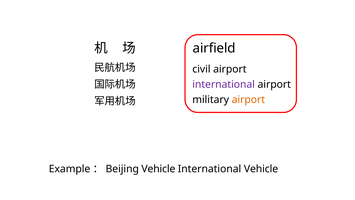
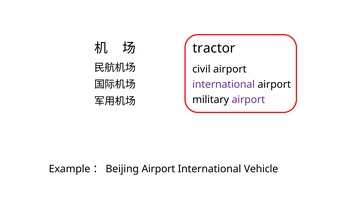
airfield: airfield -> tractor
airport at (248, 100) colour: orange -> purple
Vehicle at (158, 169): Vehicle -> Airport
